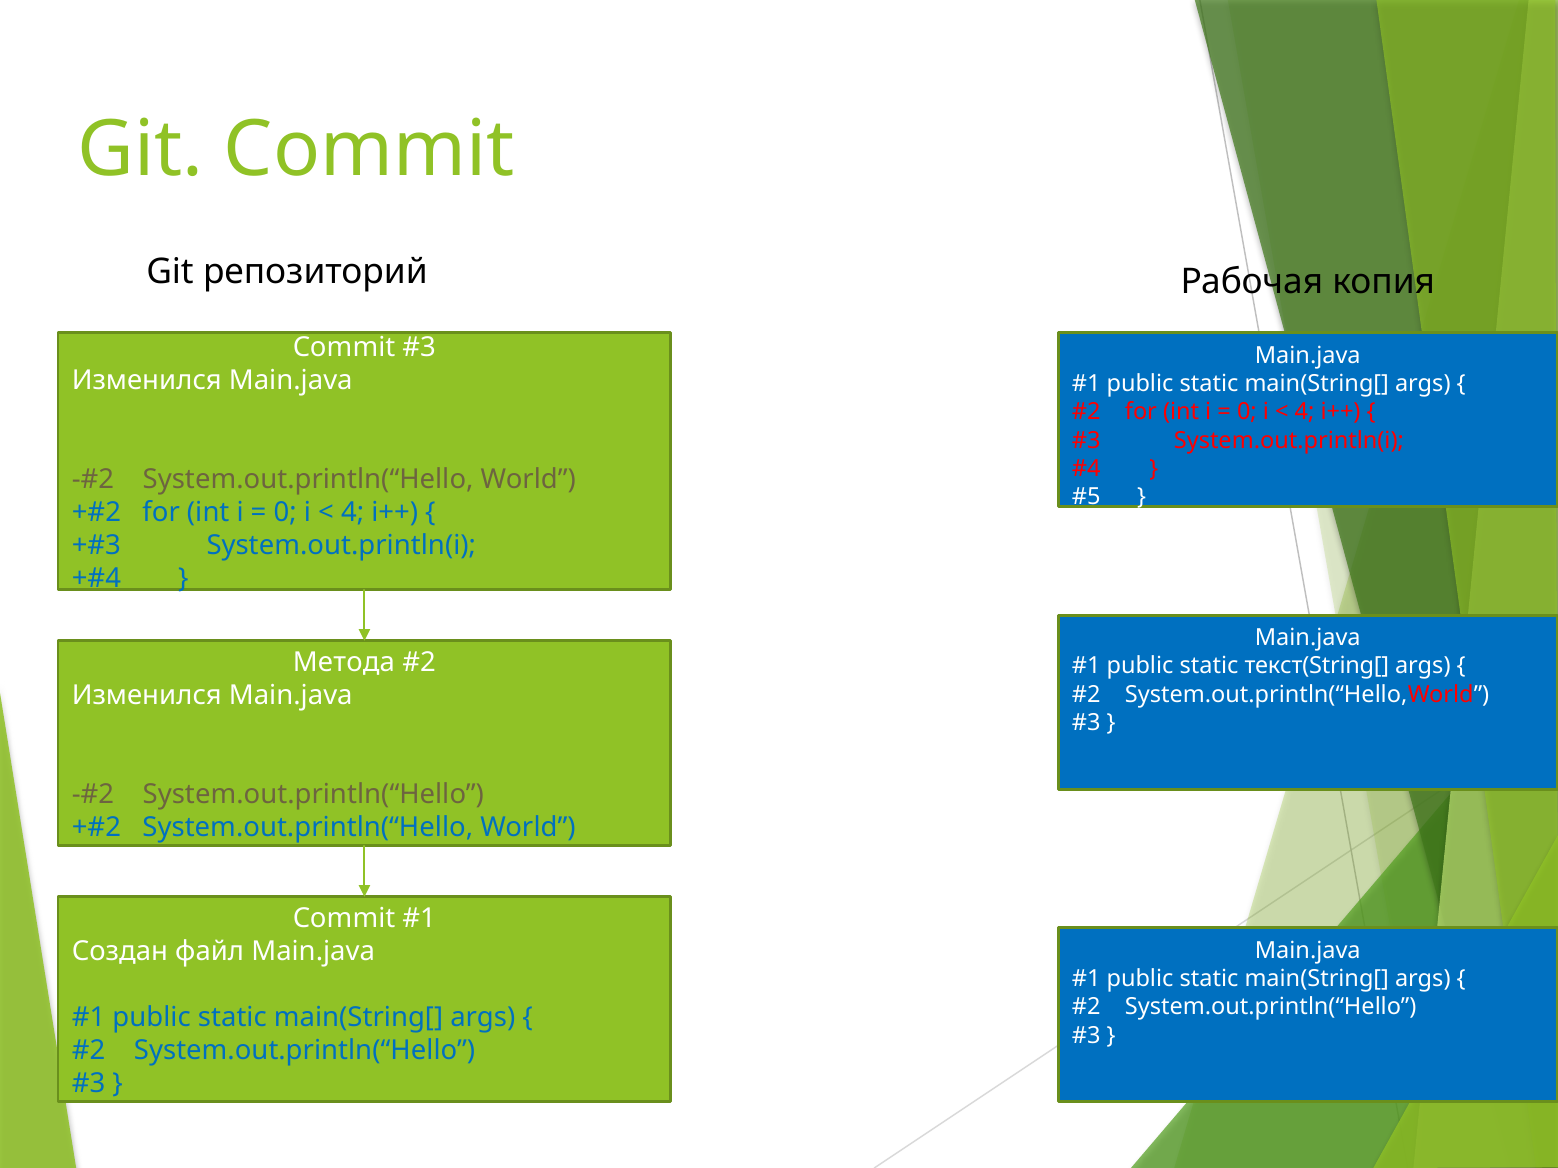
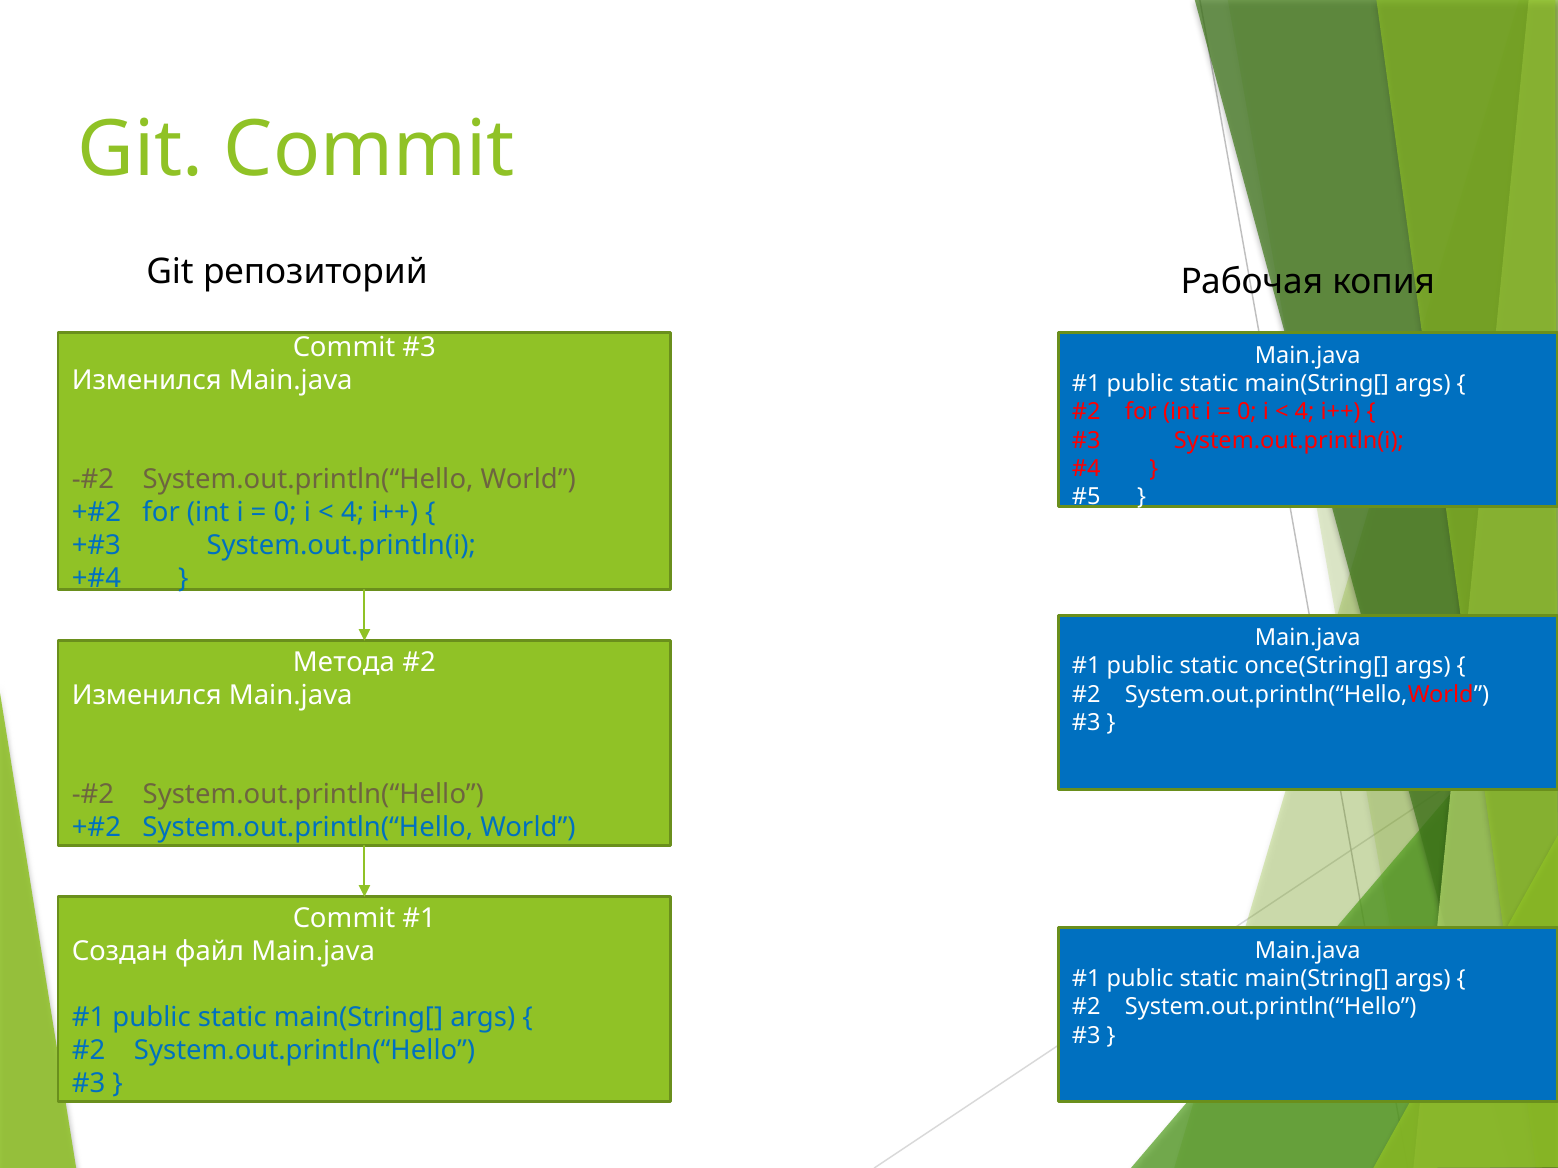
текст(String[: текст(String[ -> once(String[
